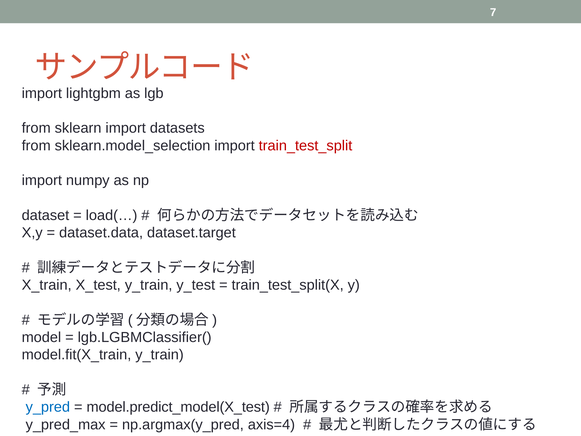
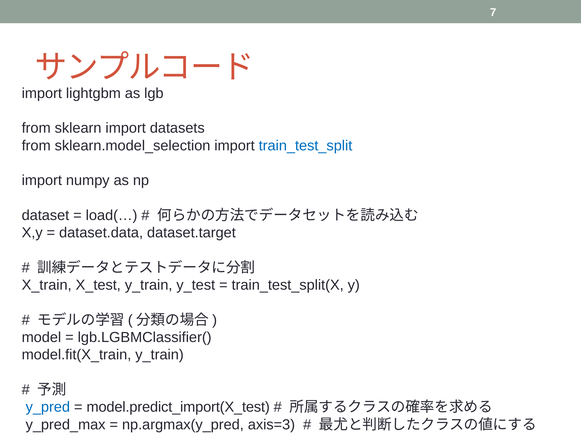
train_test_split colour: red -> blue
model.predict_model(X_test: model.predict_model(X_test -> model.predict_import(X_test
axis=4: axis=4 -> axis=3
